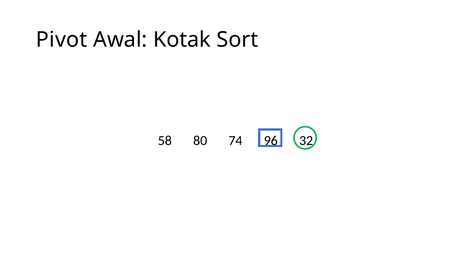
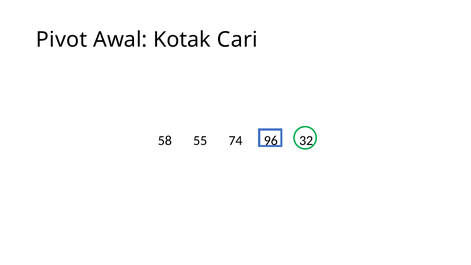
Sort: Sort -> Cari
80: 80 -> 55
